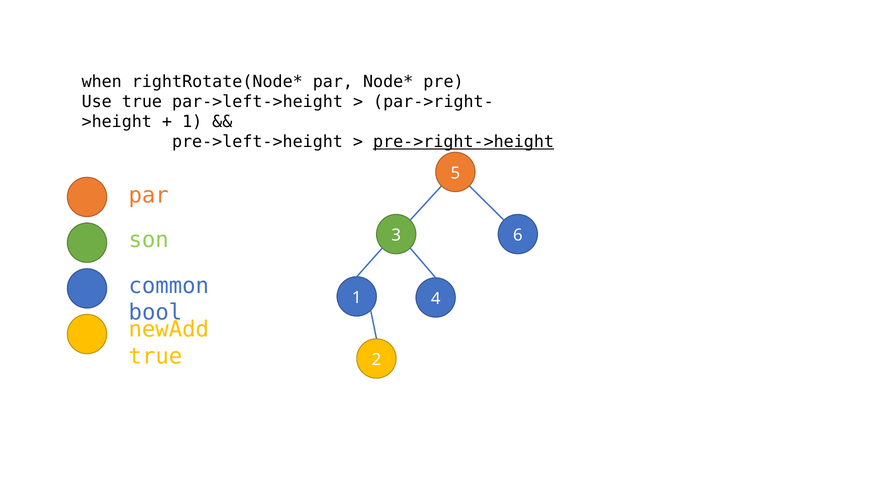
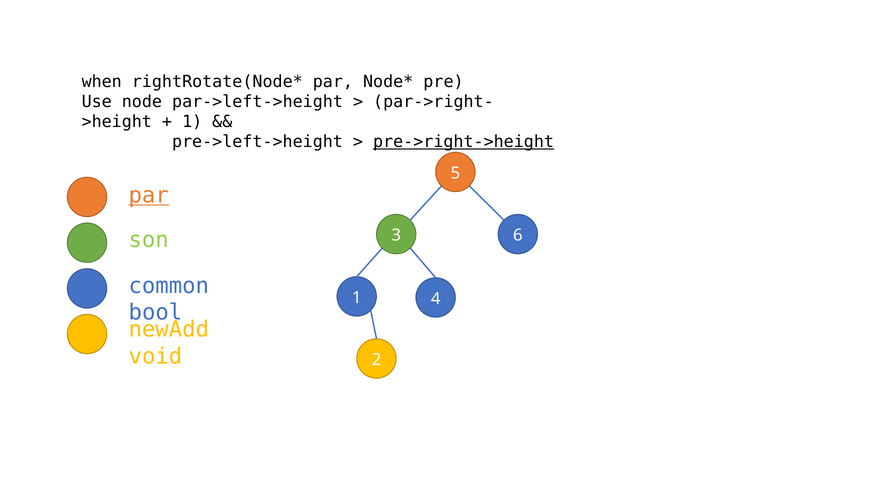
Use true: true -> node
par at (149, 196) underline: none -> present
true at (155, 356): true -> void
